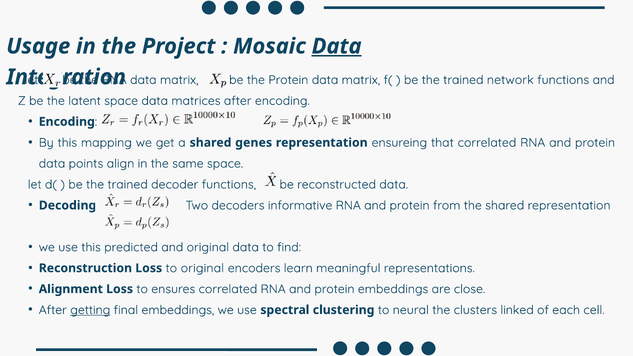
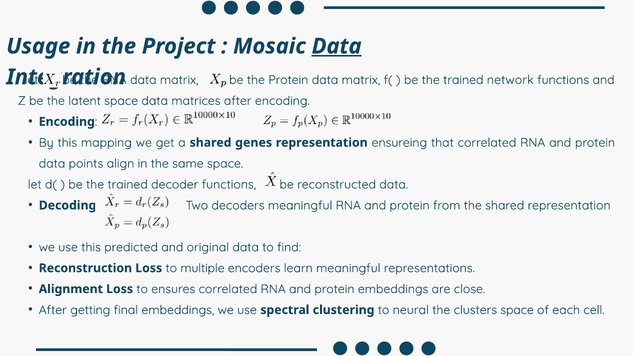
decoders informative: informative -> meaningful
to original: original -> multiple
getting underline: present -> none
clusters linked: linked -> space
